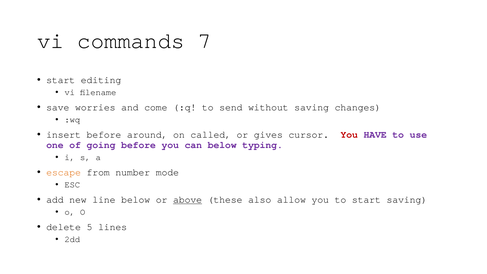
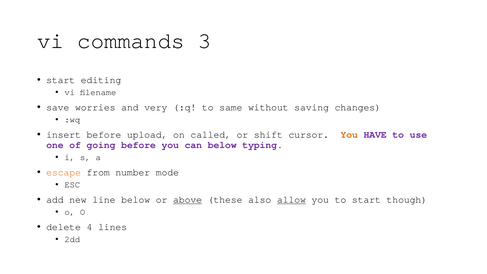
7: 7 -> 3
come: come -> very
send: send -> same
around: around -> upload
gives: gives -> shift
You at (349, 135) colour: red -> orange
allow underline: none -> present
start saving: saving -> though
5: 5 -> 4
